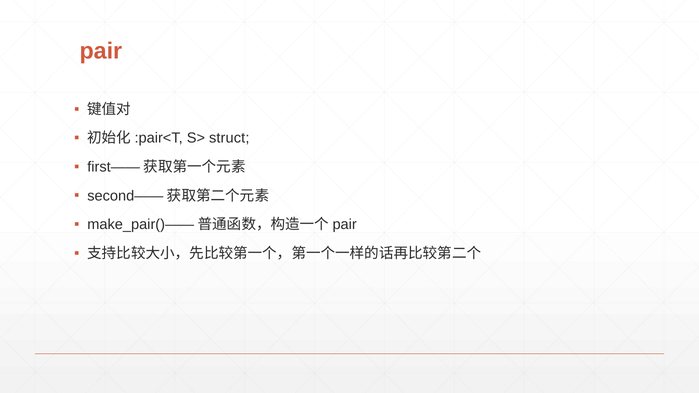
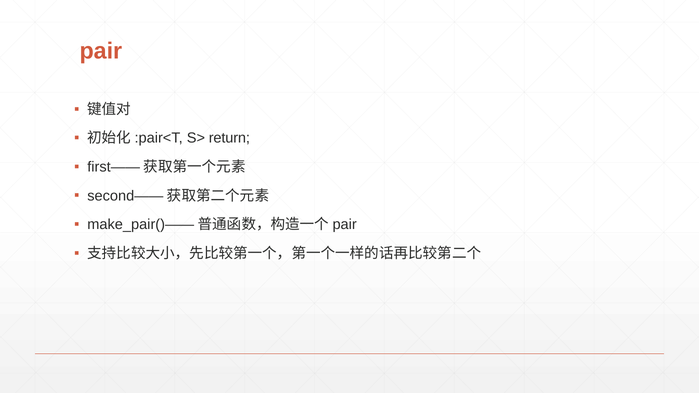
struct: struct -> return
